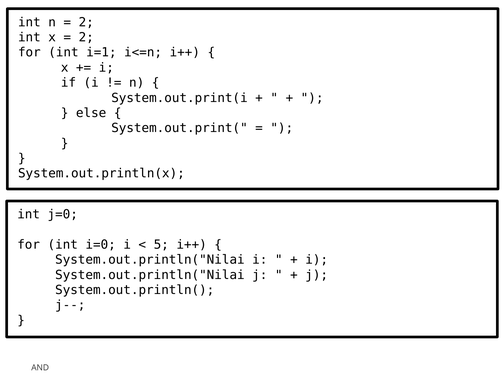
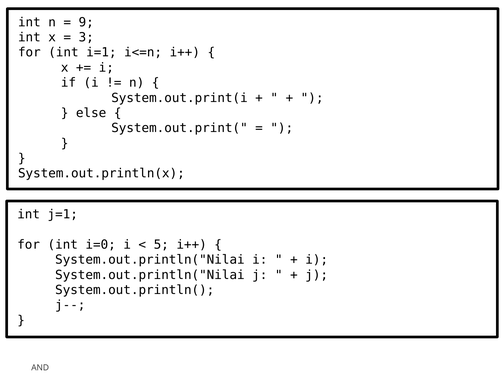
2 at (86, 22): 2 -> 9
2 at (86, 37): 2 -> 3
j=0: j=0 -> j=1
